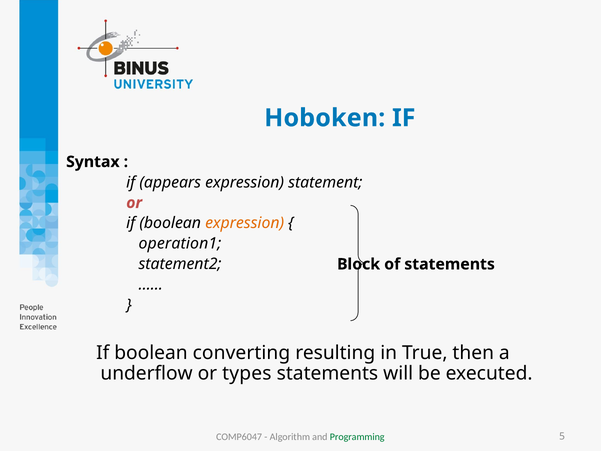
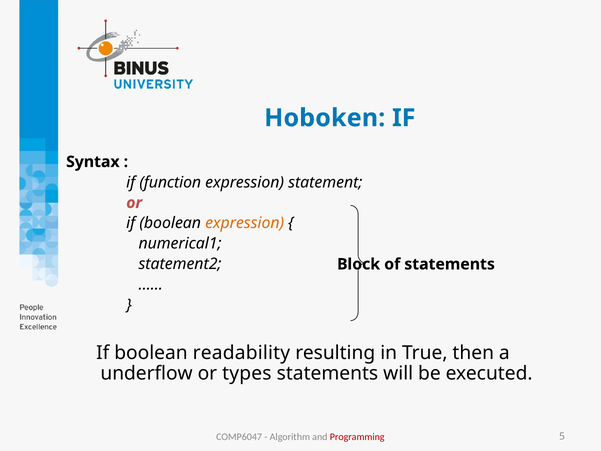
appears: appears -> function
operation1: operation1 -> numerical1
converting: converting -> readability
Programming colour: green -> red
